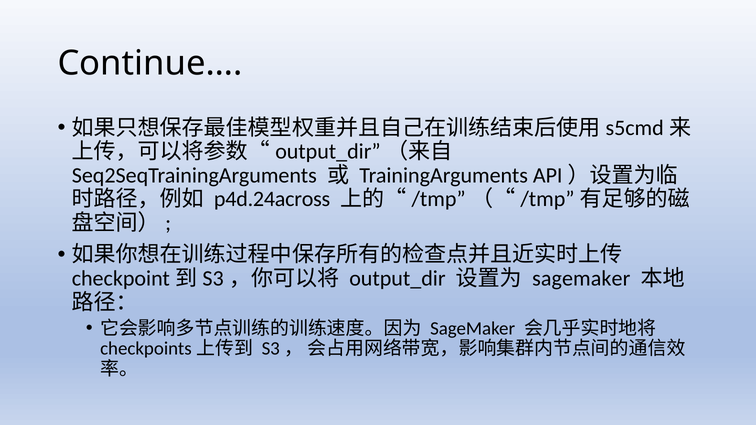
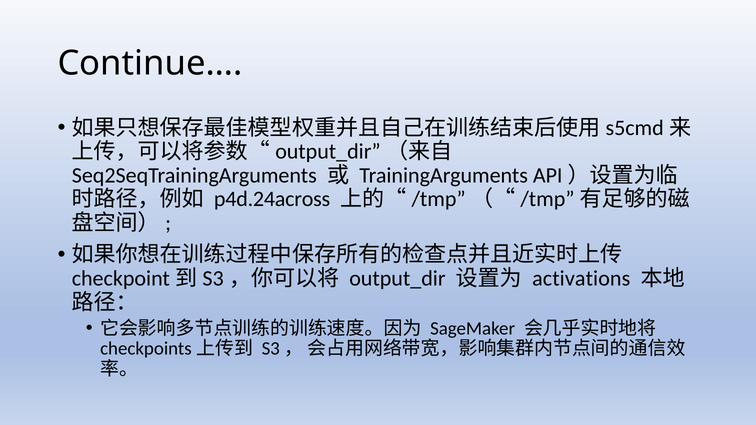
sagemaker at (581, 279): sagemaker -> activations
